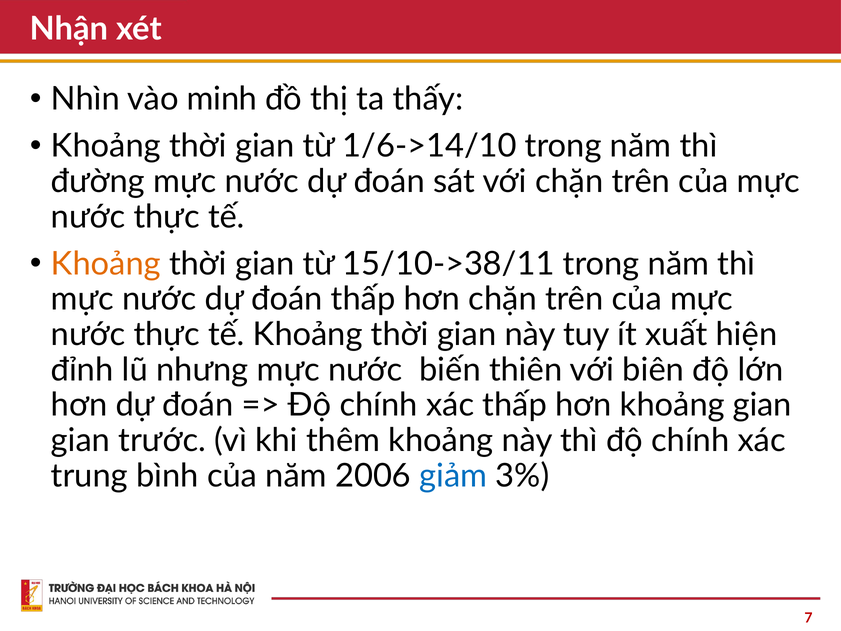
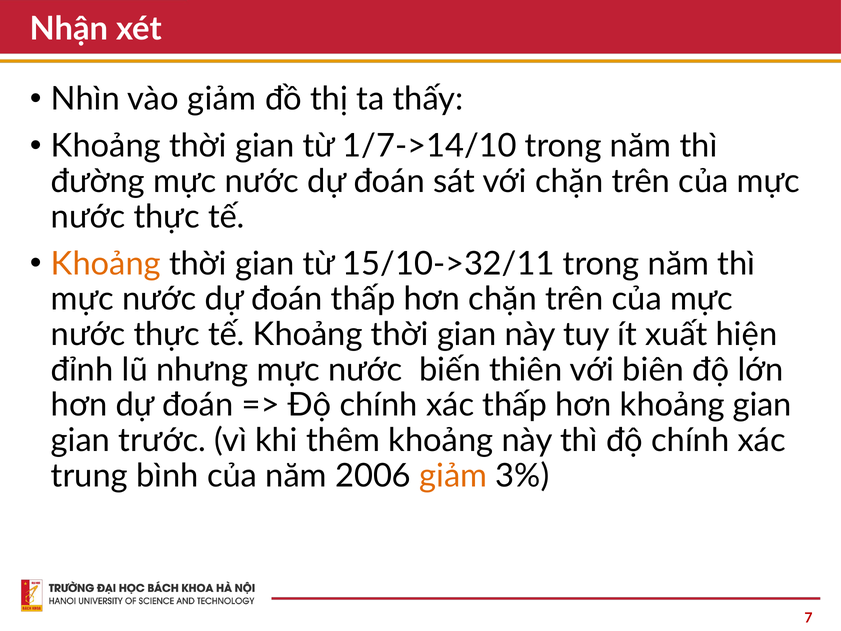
vào minh: minh -> giảm
1/6->14/10: 1/6->14/10 -> 1/7->14/10
15/10->38/11: 15/10->38/11 -> 15/10->32/11
giảm at (453, 476) colour: blue -> orange
